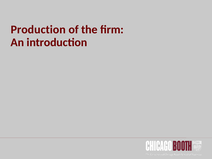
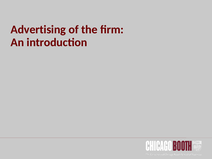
Production: Production -> Advertising
